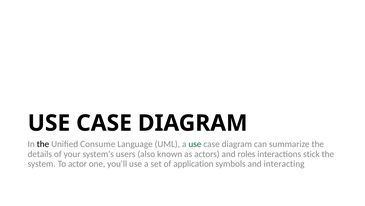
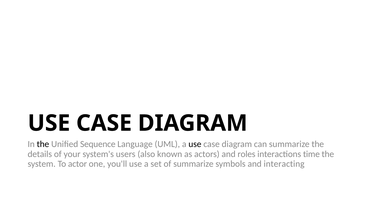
Consume: Consume -> Sequence
use at (195, 144) colour: green -> black
stick: stick -> time
of application: application -> summarize
